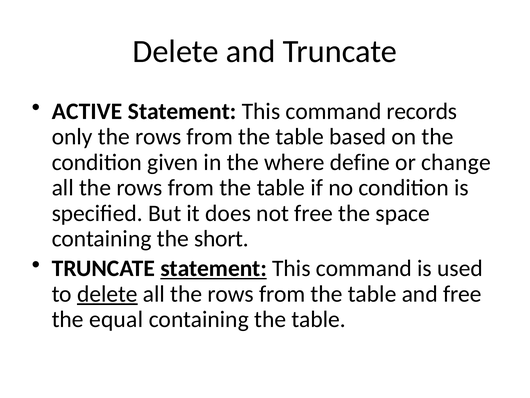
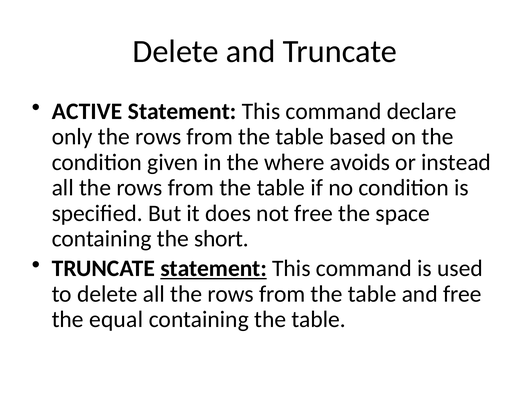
records: records -> declare
define: define -> avoids
change: change -> instead
delete at (107, 294) underline: present -> none
